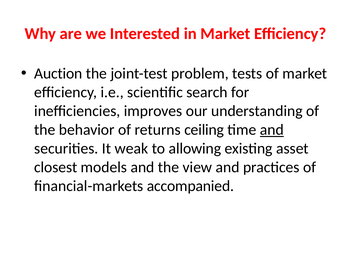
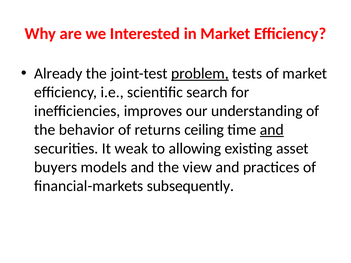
Auction: Auction -> Already
problem underline: none -> present
closest: closest -> buyers
accompanied: accompanied -> subsequently
